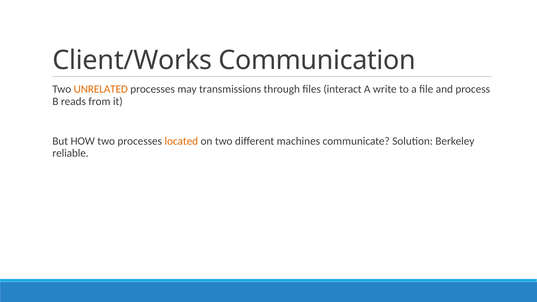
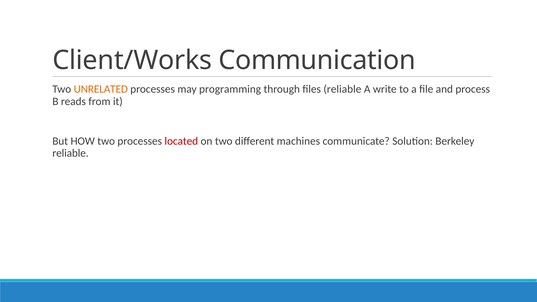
transmissions: transmissions -> programming
files interact: interact -> reliable
located colour: orange -> red
